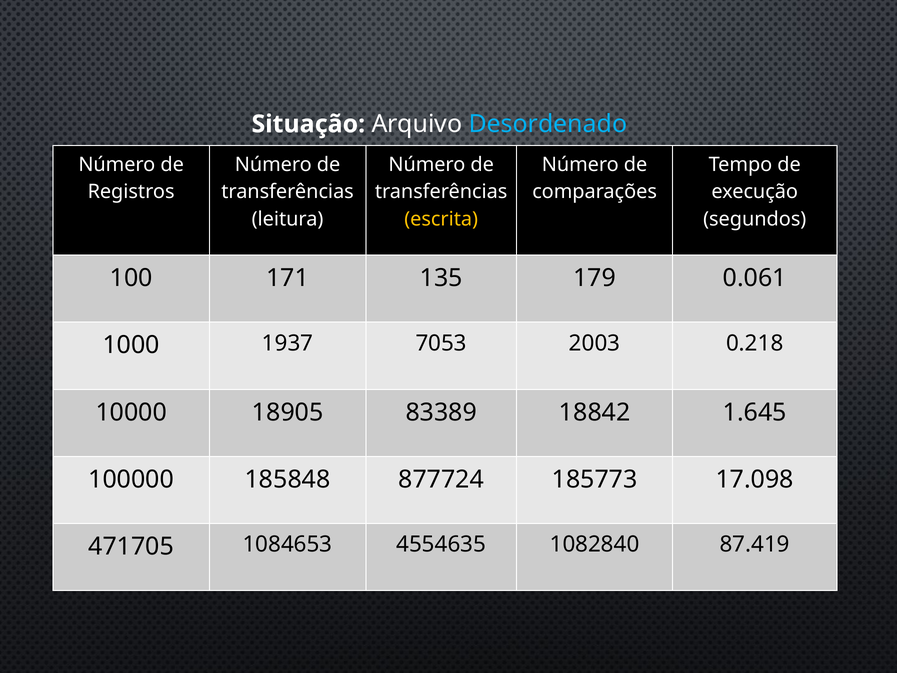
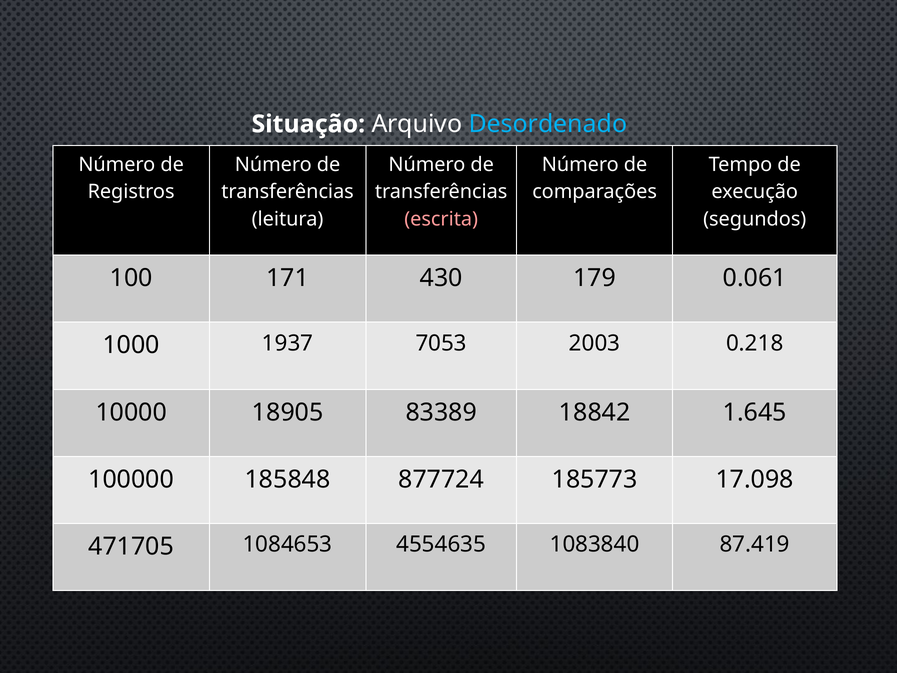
escrita colour: yellow -> pink
135: 135 -> 430
1082840: 1082840 -> 1083840
